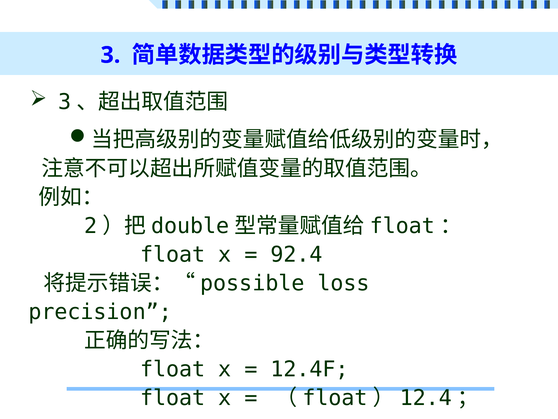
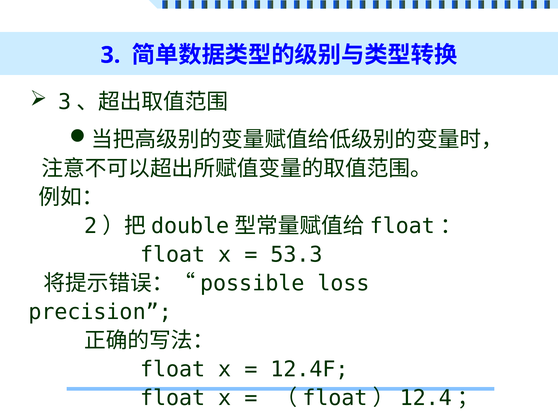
92.4: 92.4 -> 53.3
